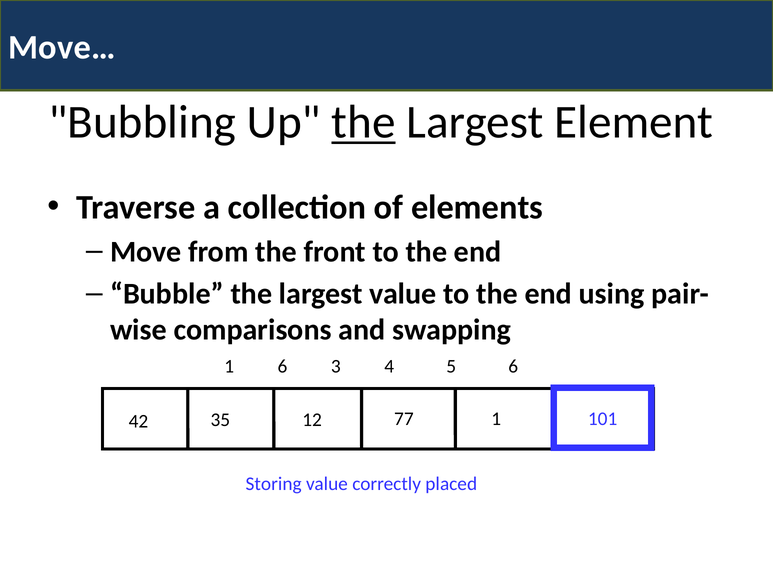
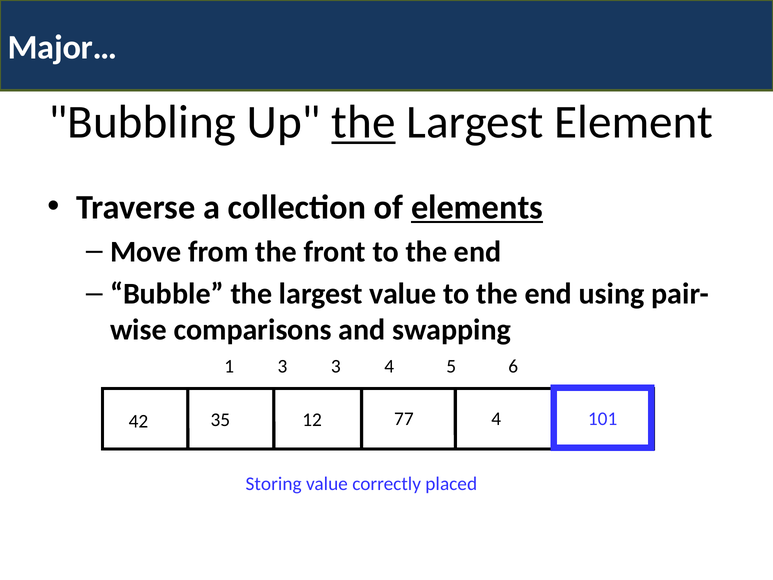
Move…: Move… -> Major…
elements underline: none -> present
1 6: 6 -> 3
42 1: 1 -> 4
